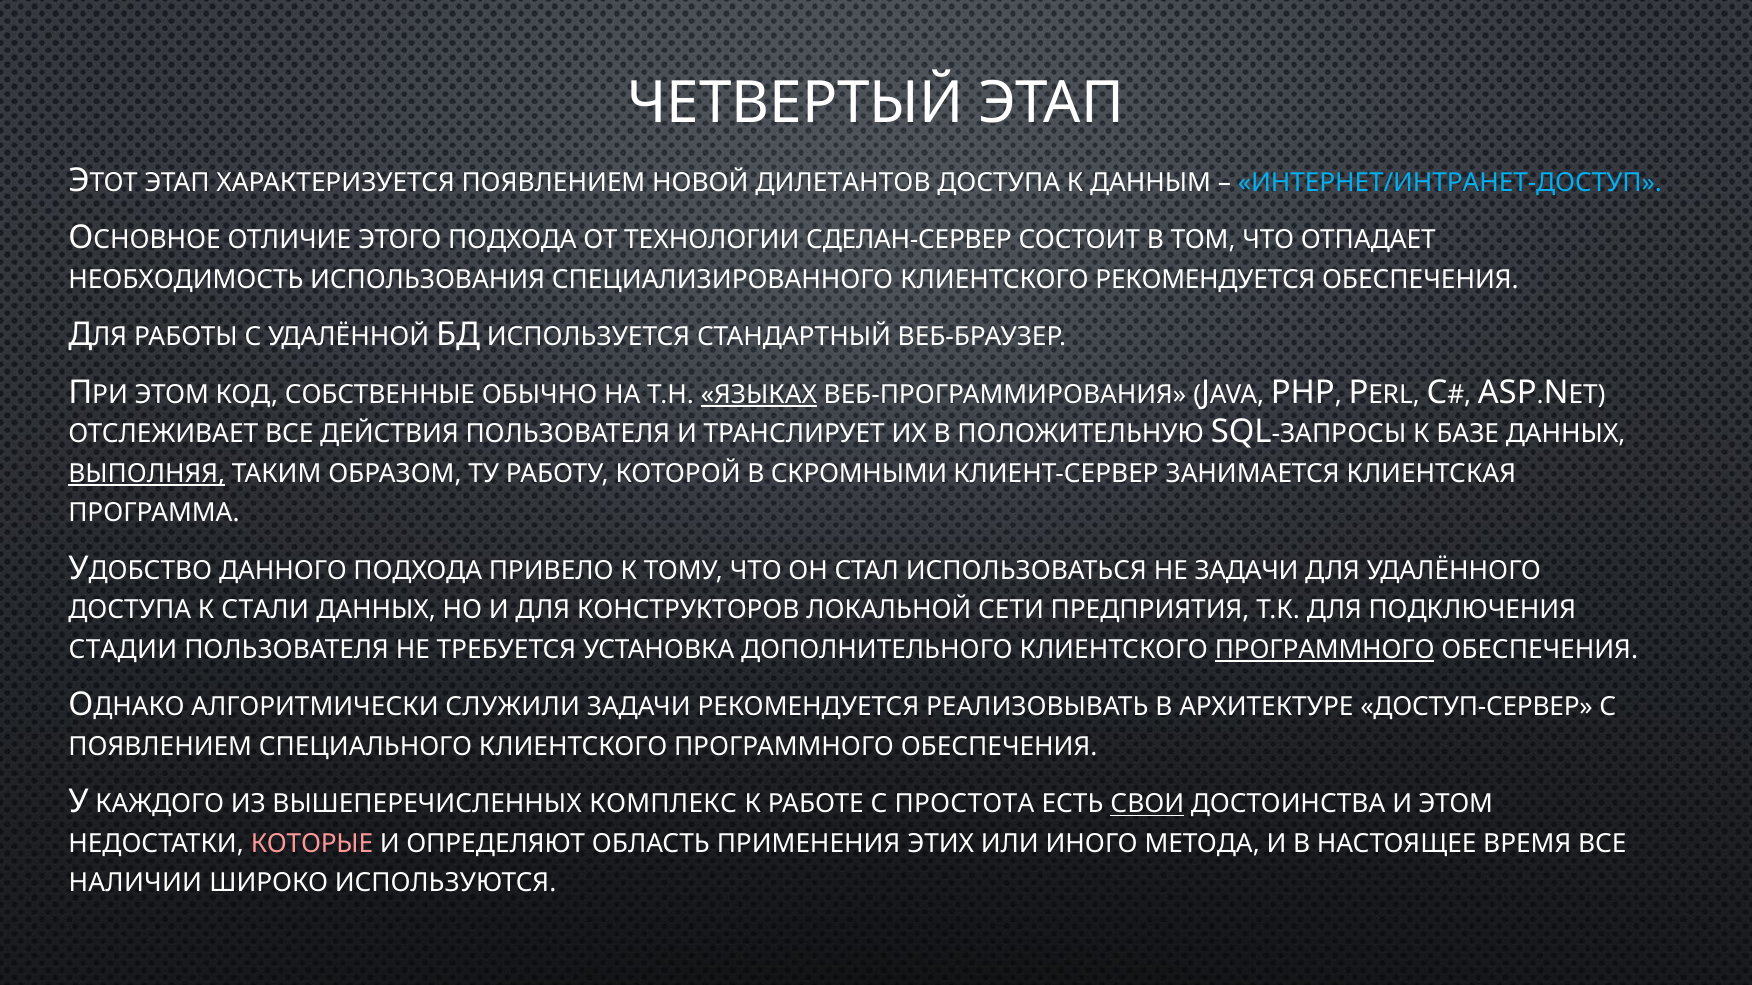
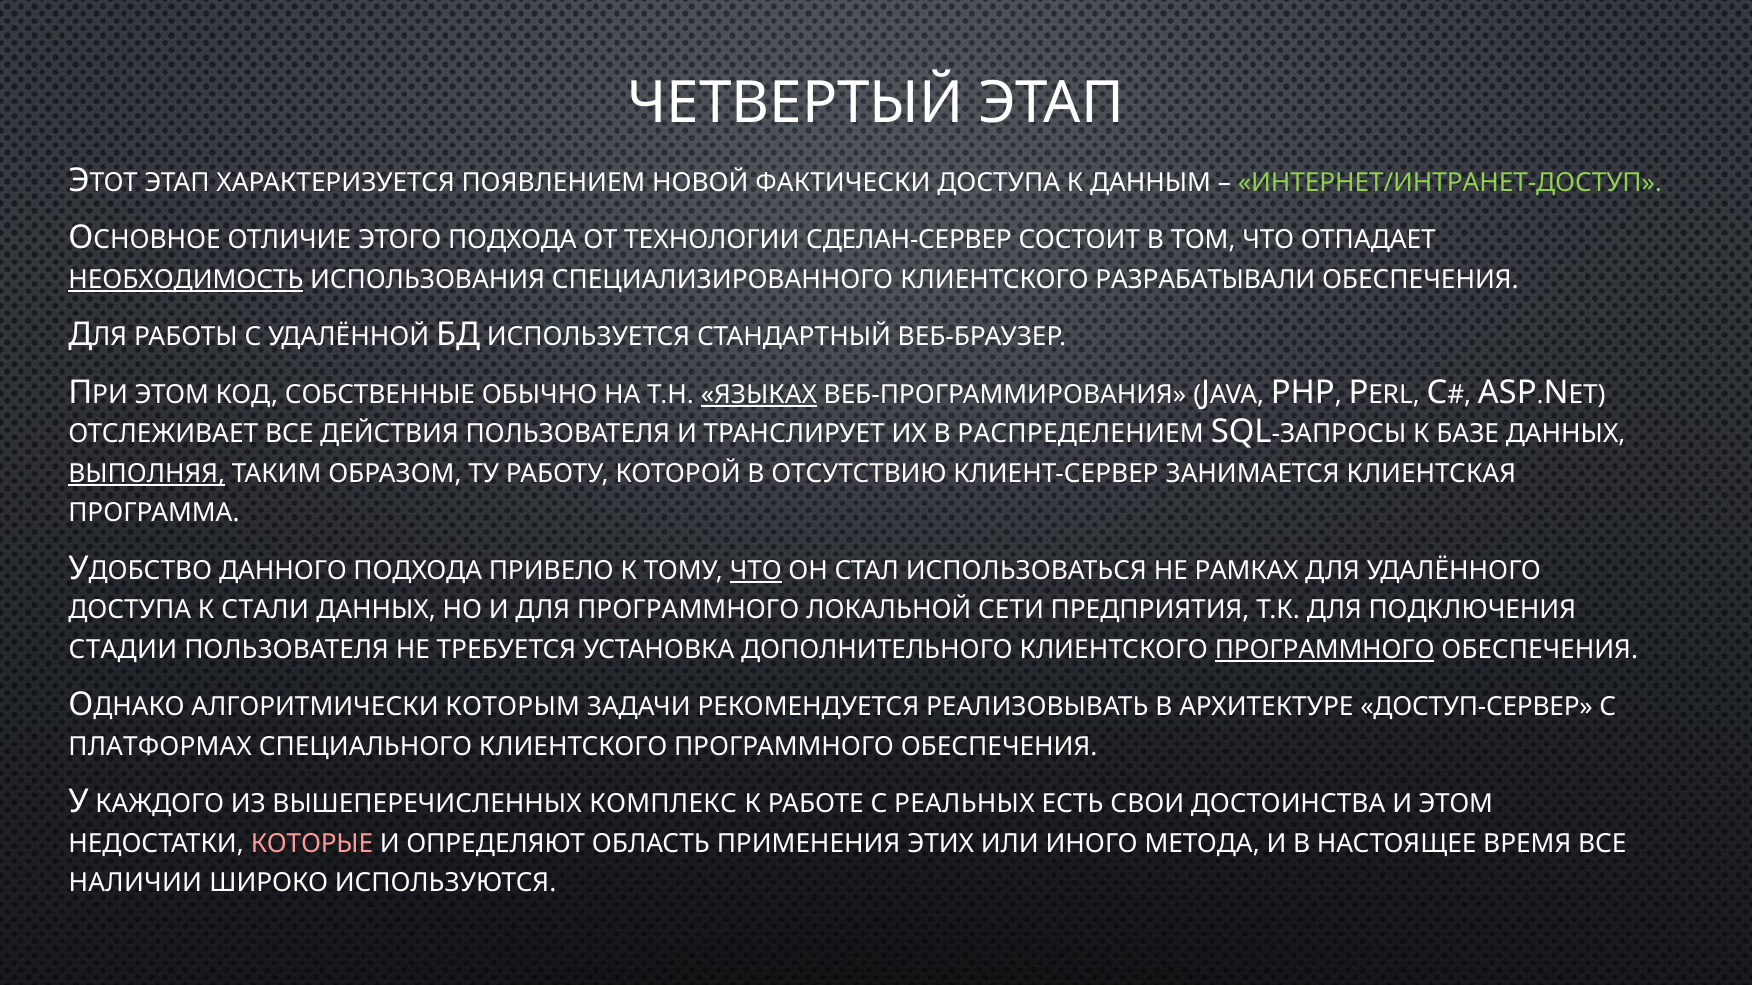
ДИЛЕТАНТОВ: ДИЛЕТАНТОВ -> ФАКТИЧЕСКИ
ИНТЕРНЕТ/ИНТРАНЕТ-ДОСТУП colour: light blue -> light green
НЕОБХОДИМОСТЬ underline: none -> present
КЛИЕНТСКОГО РЕКОМЕНДУЕТСЯ: РЕКОМЕНДУЕТСЯ -> РАЗРАБАТЫВАЛИ
ПОЛОЖИТЕЛЬНУЮ: ПОЛОЖИТЕЛЬНУЮ -> РАСПРЕДЕЛЕНИЕМ
СКРОМНЫМИ: СКРОМНЫМИ -> ОТСУТСТВИЮ
ЧТО at (756, 571) underline: none -> present
НЕ ЗАДАЧИ: ЗАДАЧИ -> РАМКАХ
ДЛЯ КОНСТРУКТОРОВ: КОНСТРУКТОРОВ -> ПРОГРАММНОГО
СЛУЖИЛИ: СЛУЖИЛИ -> КОТОРЫМ
ПОЯВЛЕНИЕМ at (160, 747): ПОЯВЛЕНИЕМ -> ПЛАТФОРМАХ
ПРОСТОТА: ПРОСТОТА -> РЕАЛЬНЫХ
СВОИ underline: present -> none
